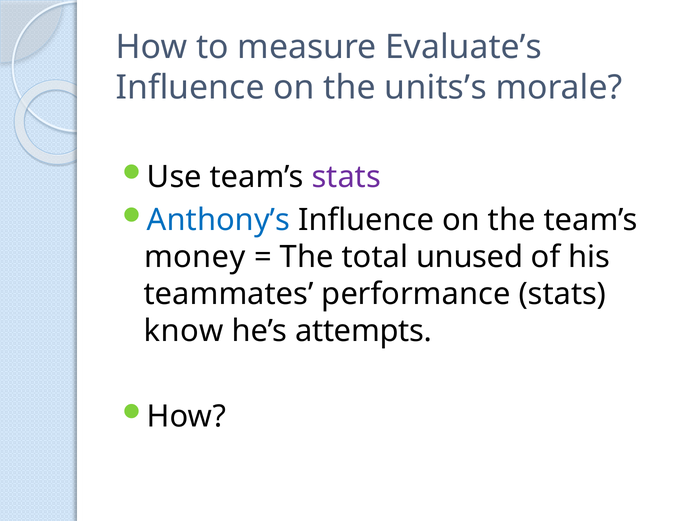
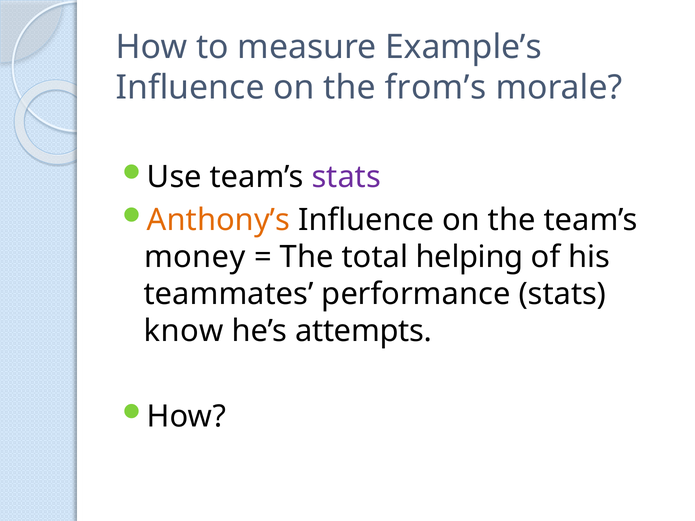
Evaluate’s: Evaluate’s -> Example’s
units’s: units’s -> from’s
Anthony’s colour: blue -> orange
unused: unused -> helping
